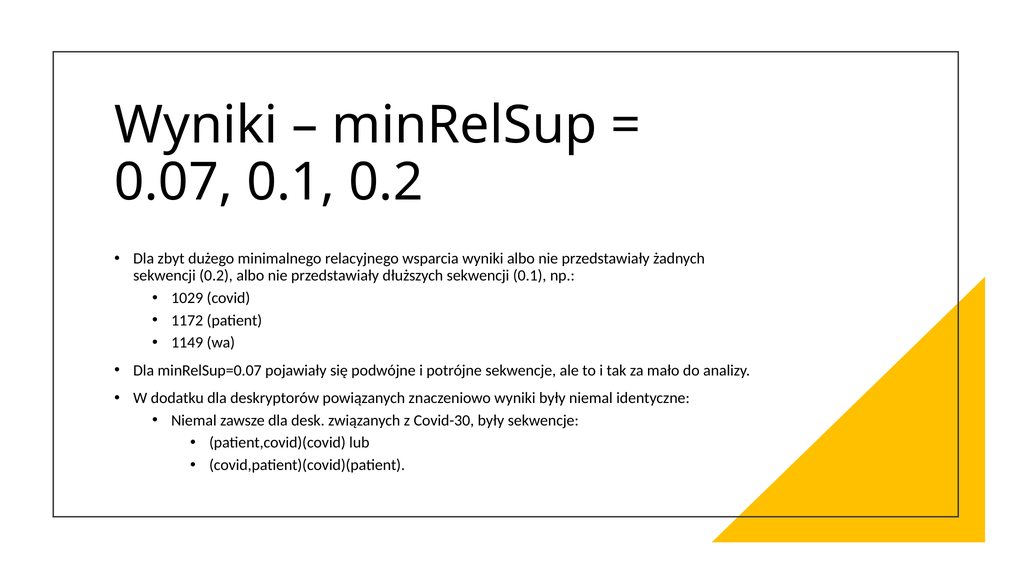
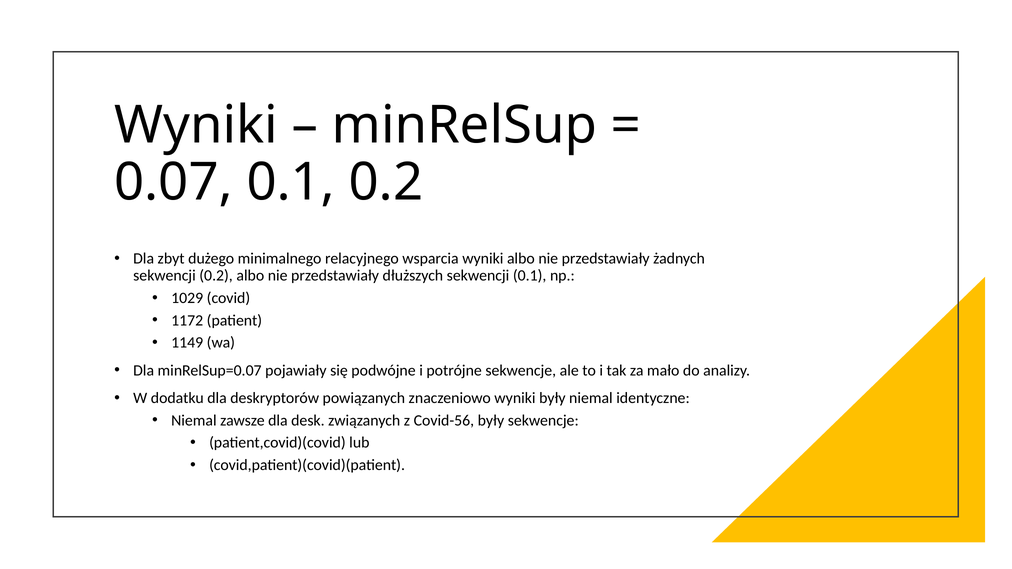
Covid-30: Covid-30 -> Covid-56
